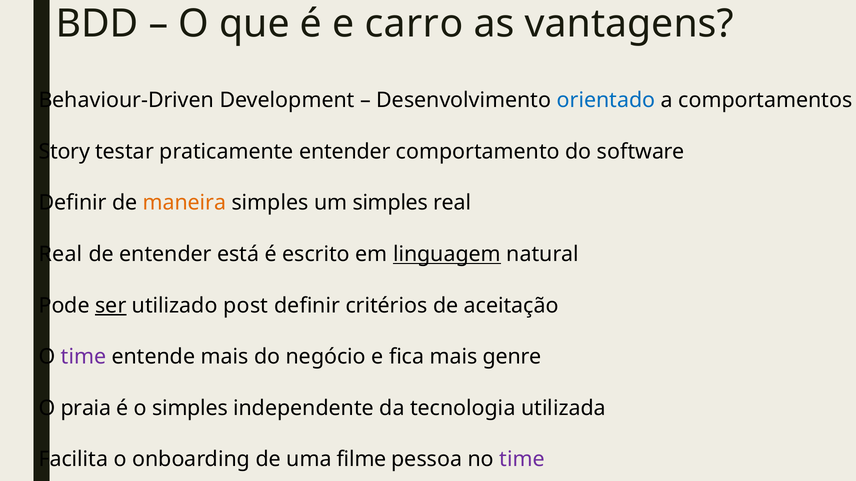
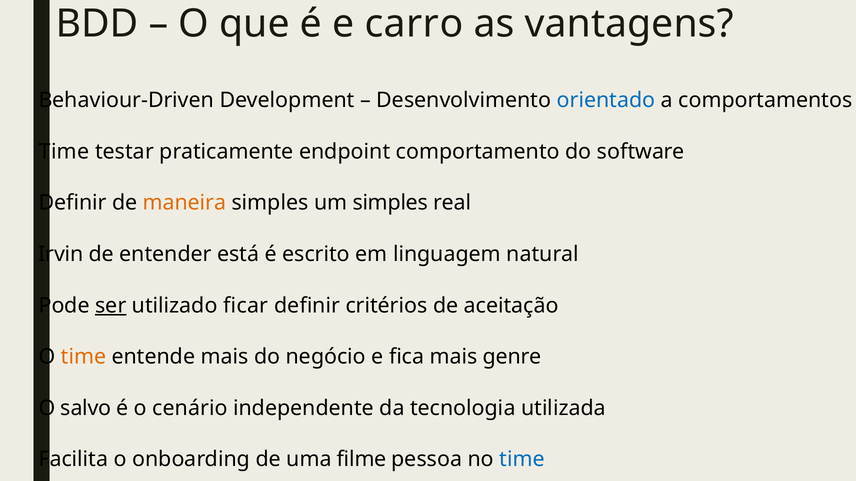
Story at (64, 152): Story -> Time
praticamente entender: entender -> endpoint
Real at (61, 254): Real -> Irvin
linguagem underline: present -> none
post: post -> ficar
time at (83, 357) colour: purple -> orange
praia: praia -> salvo
o simples: simples -> cenário
time at (522, 460) colour: purple -> blue
